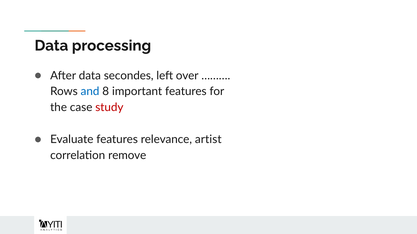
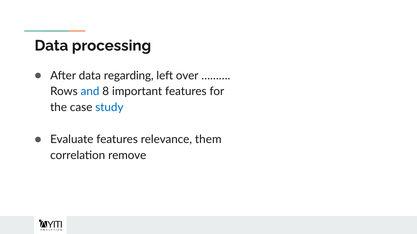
secondes: secondes -> regarding
study colour: red -> blue
artist: artist -> them
